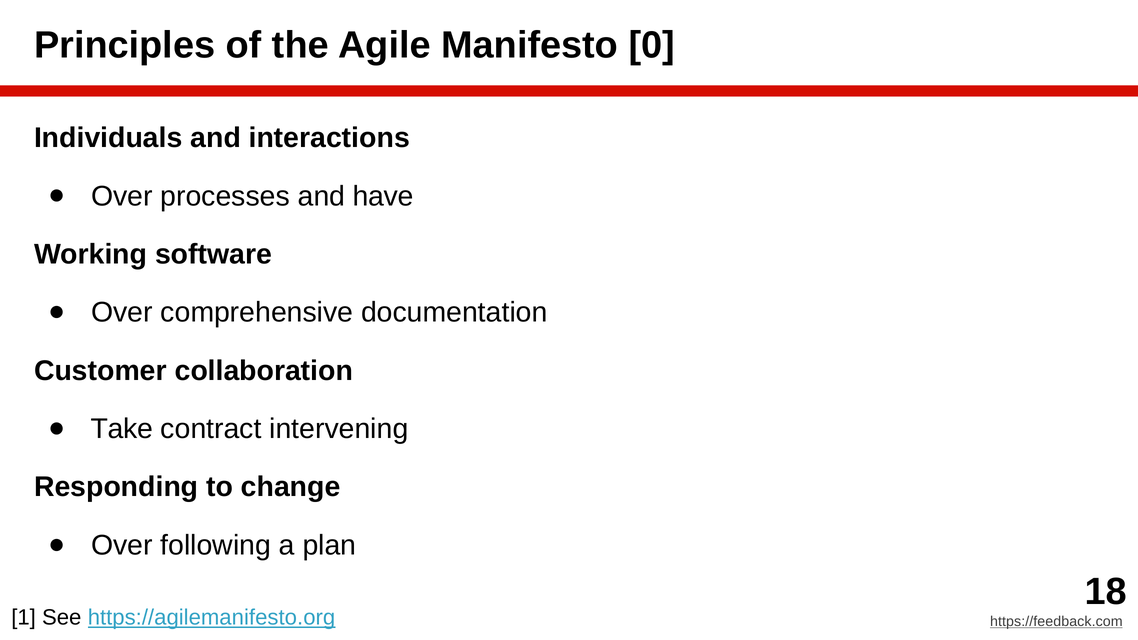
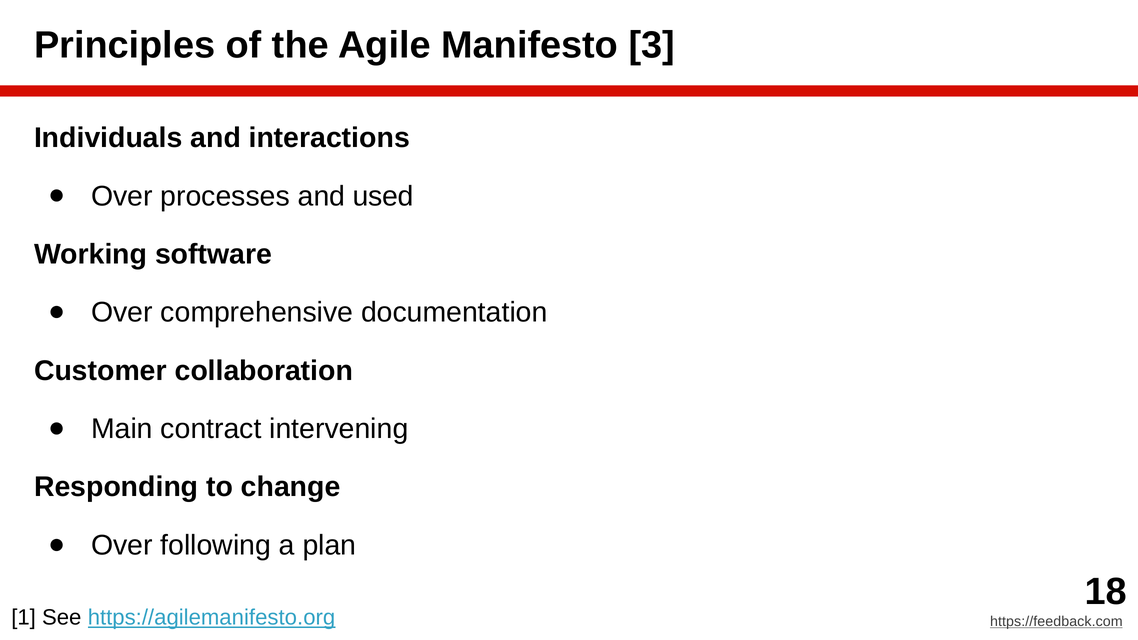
0: 0 -> 3
have: have -> used
Take: Take -> Main
